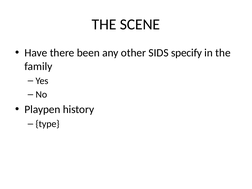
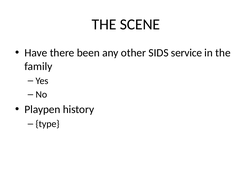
specify: specify -> service
